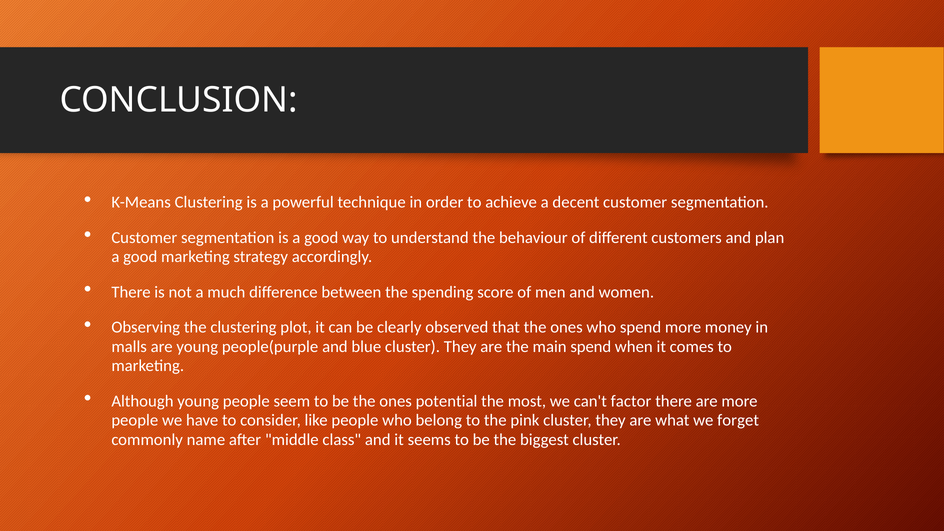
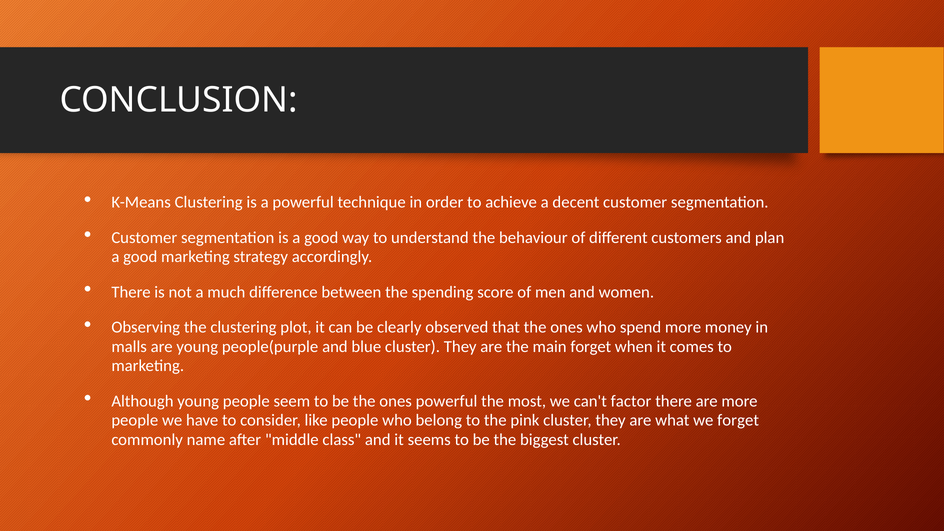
main spend: spend -> forget
ones potential: potential -> powerful
